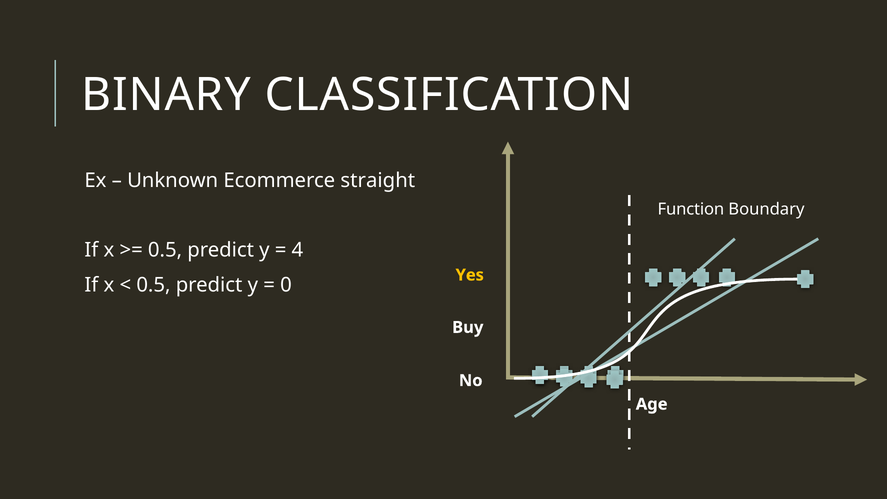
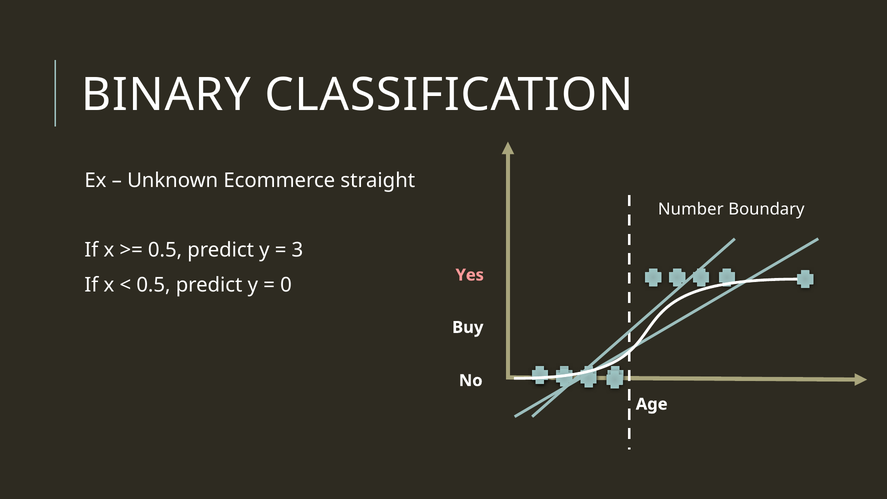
Function: Function -> Number
4: 4 -> 3
Yes colour: yellow -> pink
